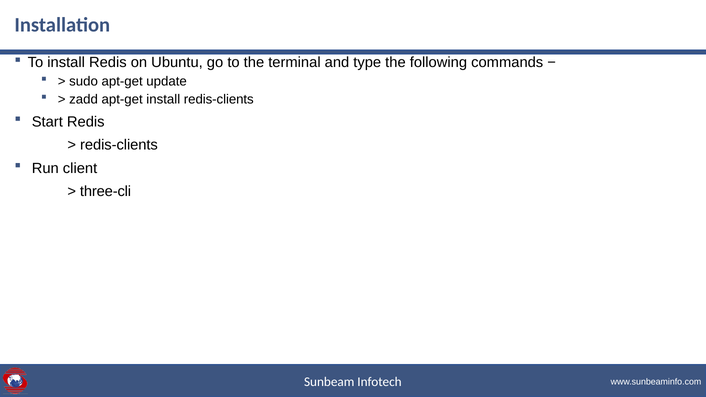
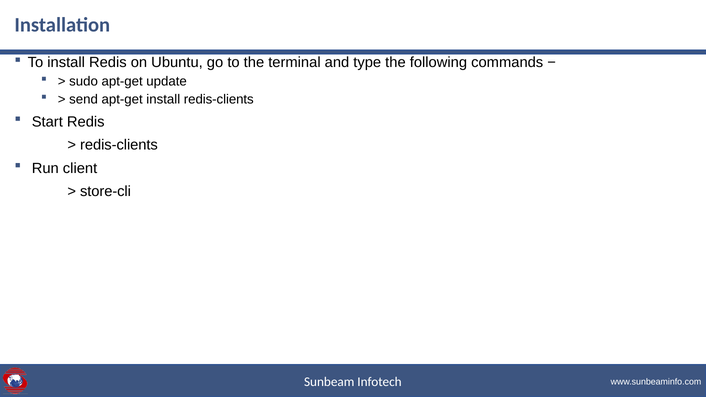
zadd: zadd -> send
three-cli: three-cli -> store-cli
